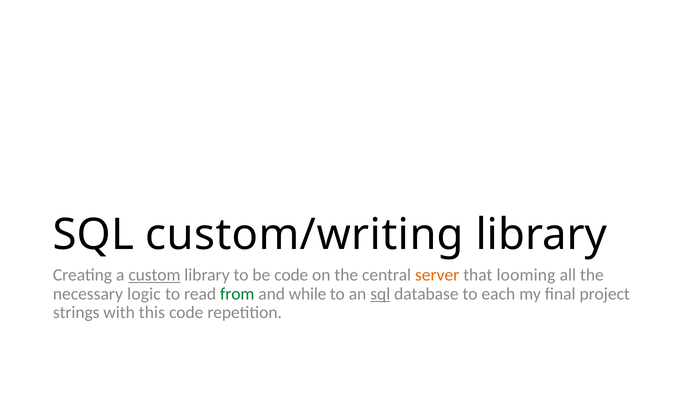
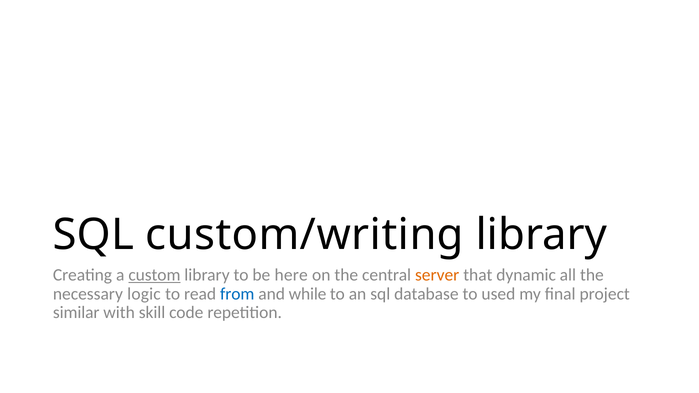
be code: code -> here
looming: looming -> dynamic
from colour: green -> blue
sql at (380, 294) underline: present -> none
each: each -> used
strings: strings -> similar
this: this -> skill
